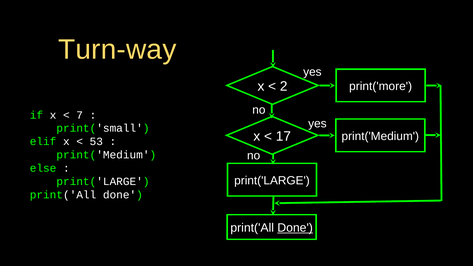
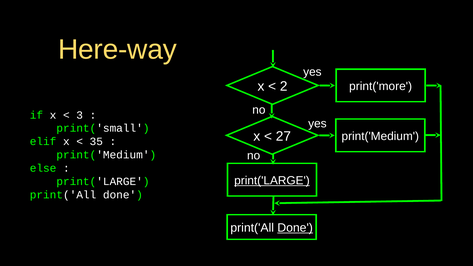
Turn-way: Turn-way -> Here-way
7: 7 -> 3
17: 17 -> 27
53: 53 -> 35
print('LARGE at (272, 181) underline: none -> present
